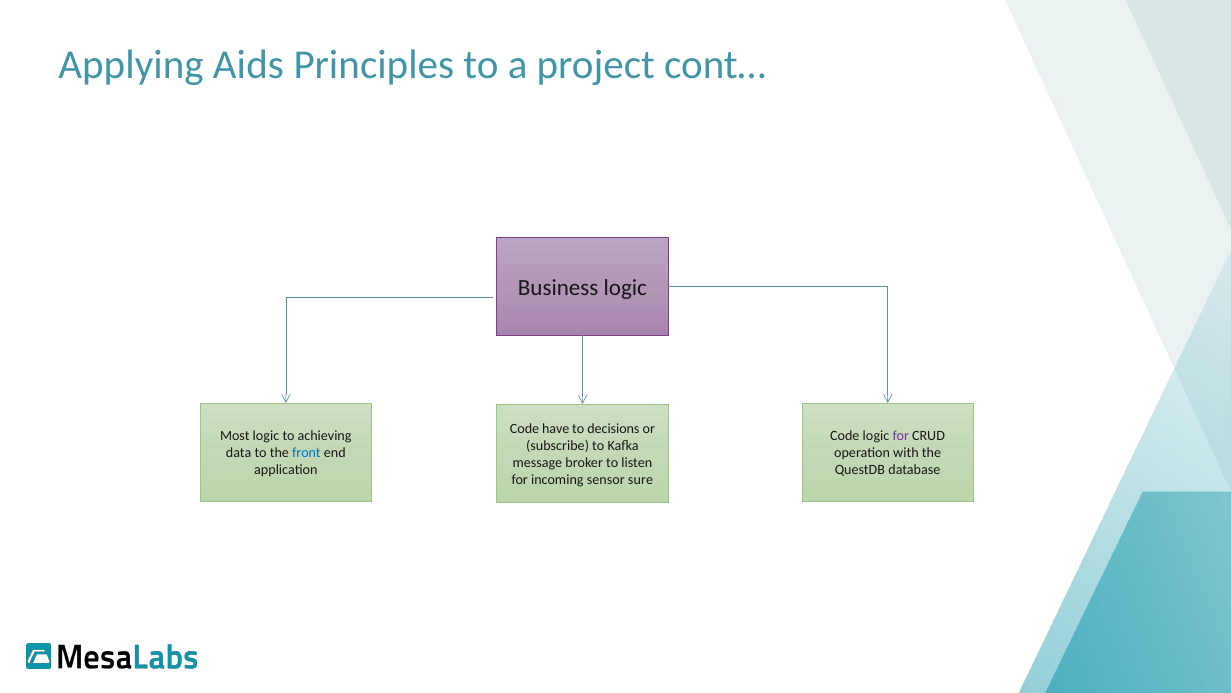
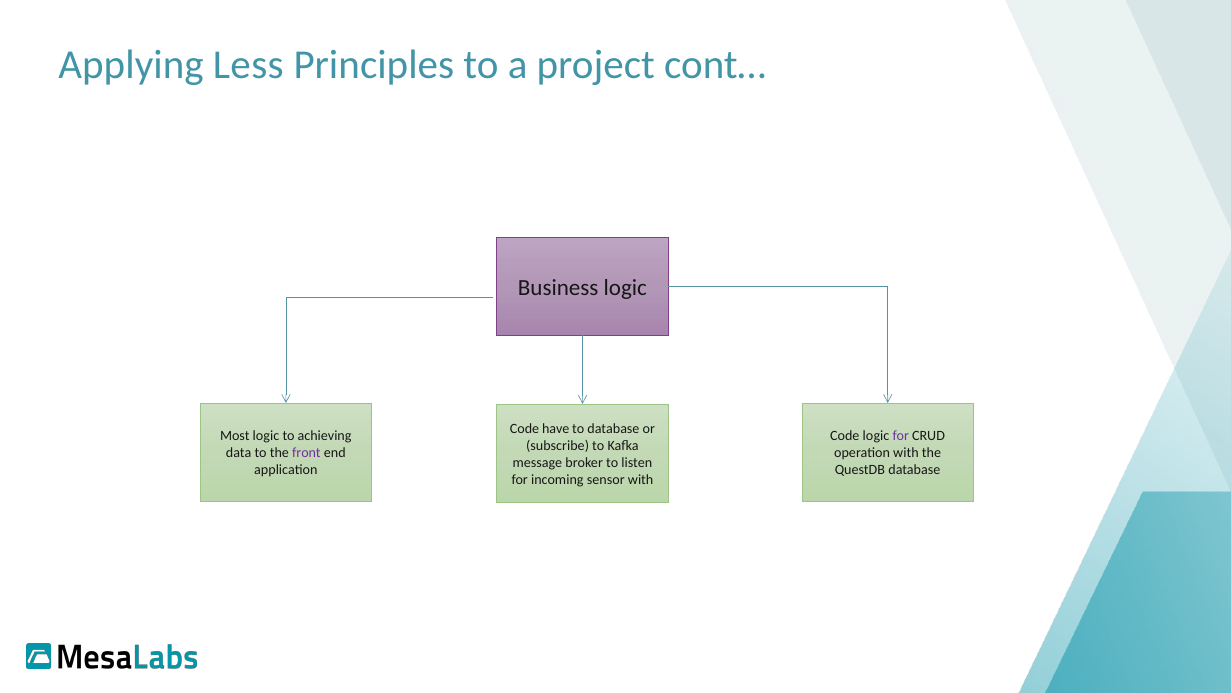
Aids: Aids -> Less
to decisions: decisions -> database
front colour: blue -> purple
sensor sure: sure -> with
